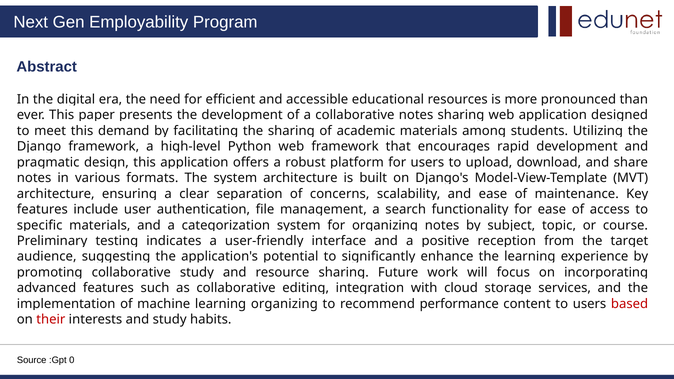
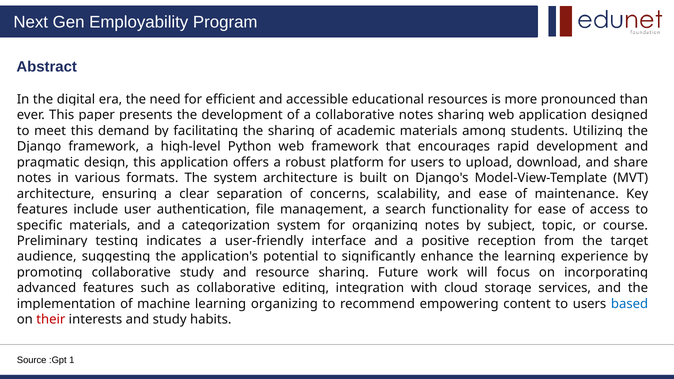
performance: performance -> empowering
based colour: red -> blue
0: 0 -> 1
